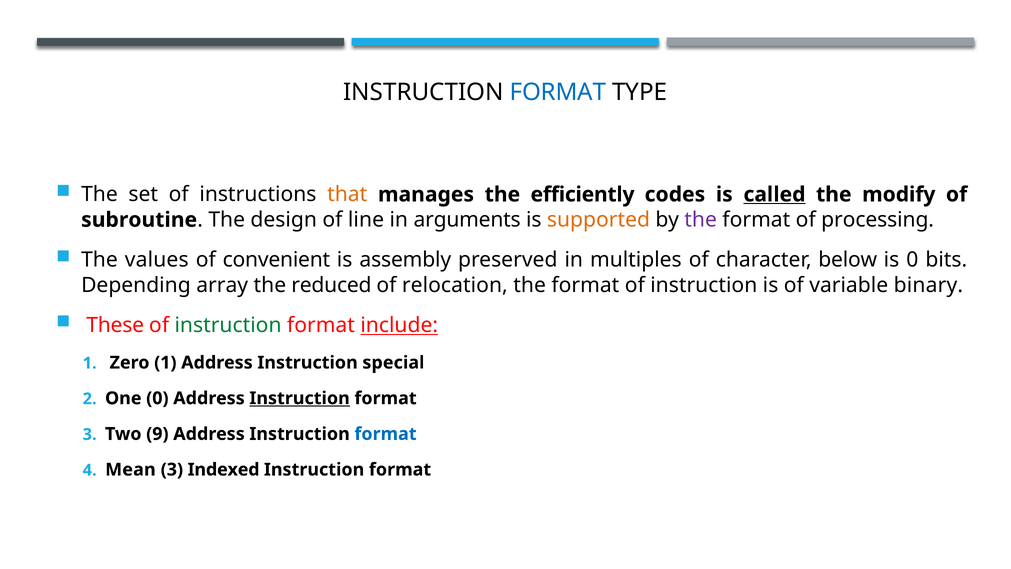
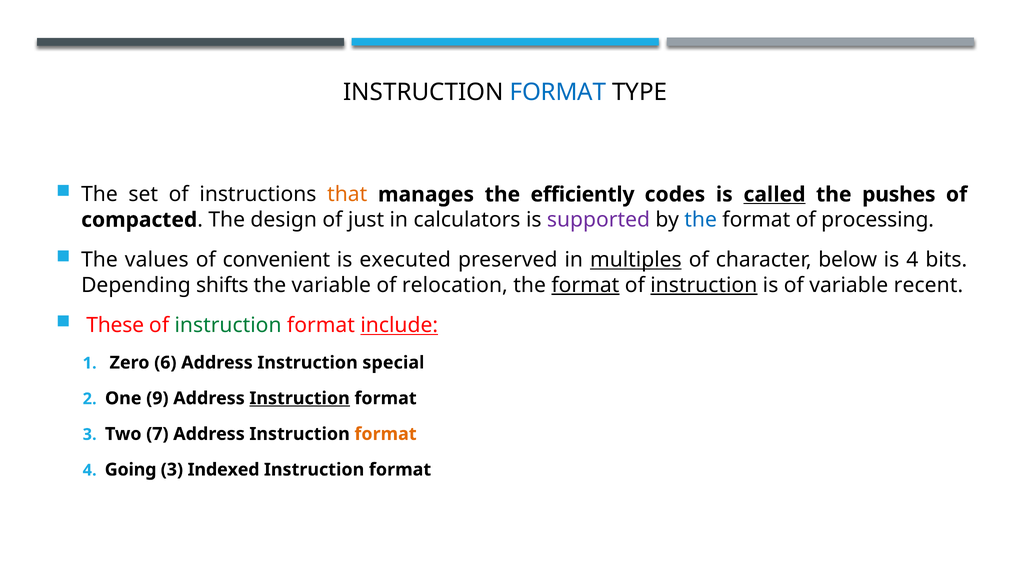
modify: modify -> pushes
subroutine: subroutine -> compacted
line: line -> just
arguments: arguments -> calculators
supported colour: orange -> purple
the at (701, 220) colour: purple -> blue
assembly: assembly -> executed
multiples underline: none -> present
is 0: 0 -> 4
array: array -> shifts
the reduced: reduced -> variable
format at (585, 285) underline: none -> present
instruction at (704, 285) underline: none -> present
binary: binary -> recent
Zero 1: 1 -> 6
One 0: 0 -> 9
9: 9 -> 7
format at (386, 434) colour: blue -> orange
Mean: Mean -> Going
